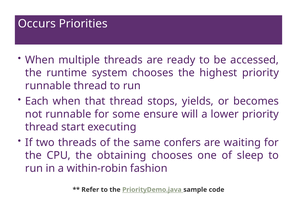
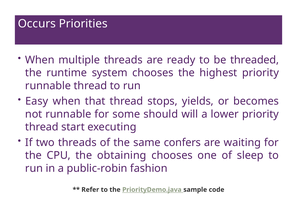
accessed: accessed -> threaded
Each: Each -> Easy
ensure: ensure -> should
within-robin: within-robin -> public-robin
